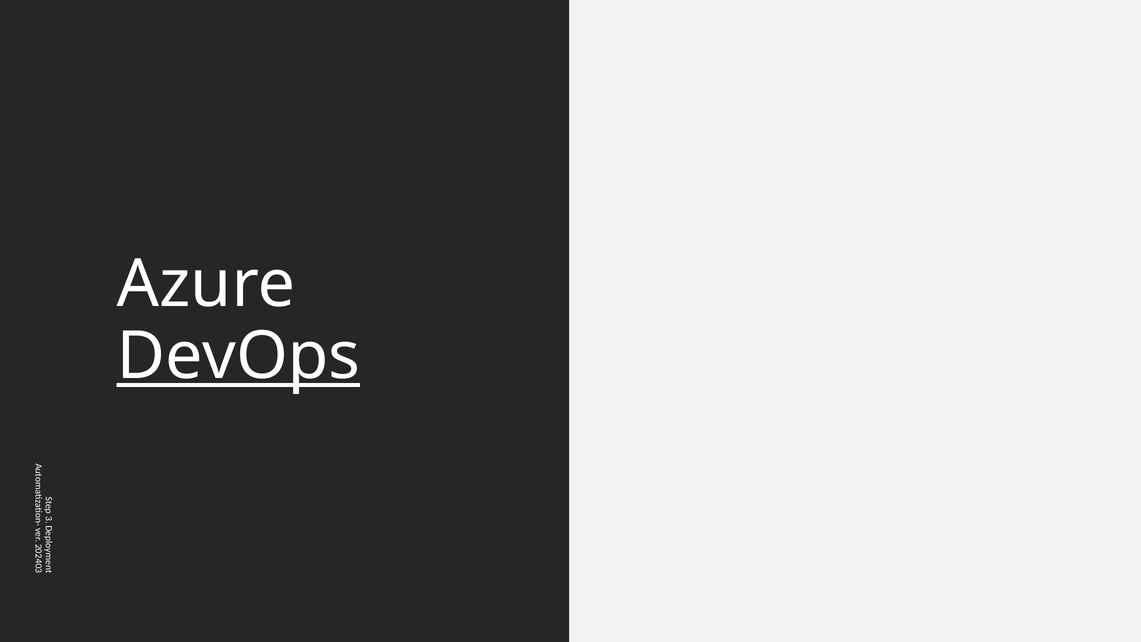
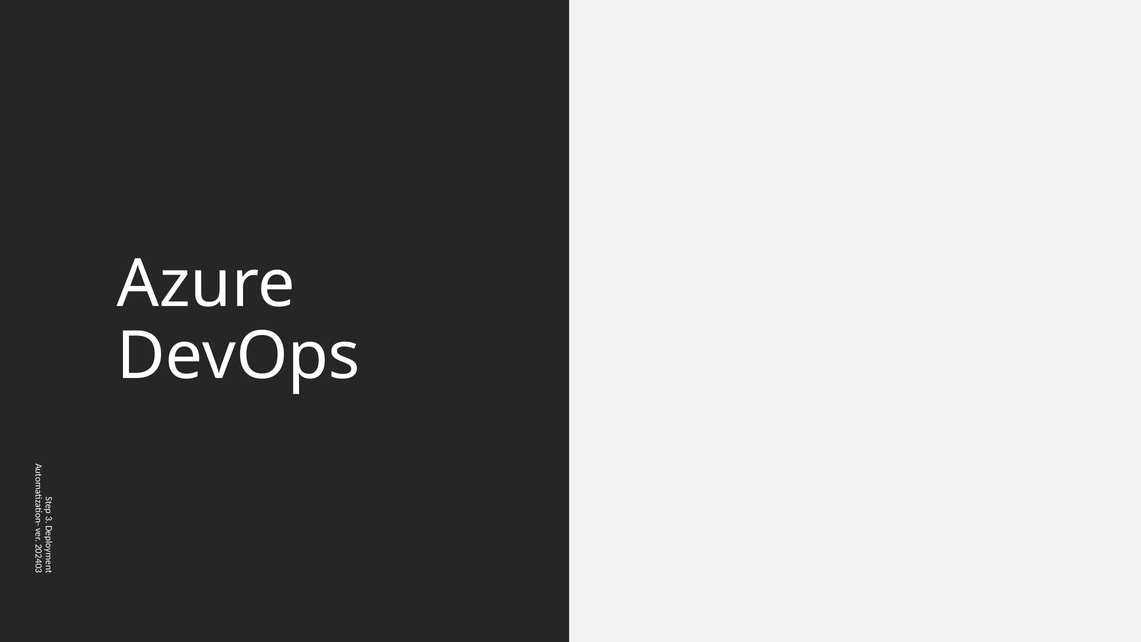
DevOps underline: present -> none
